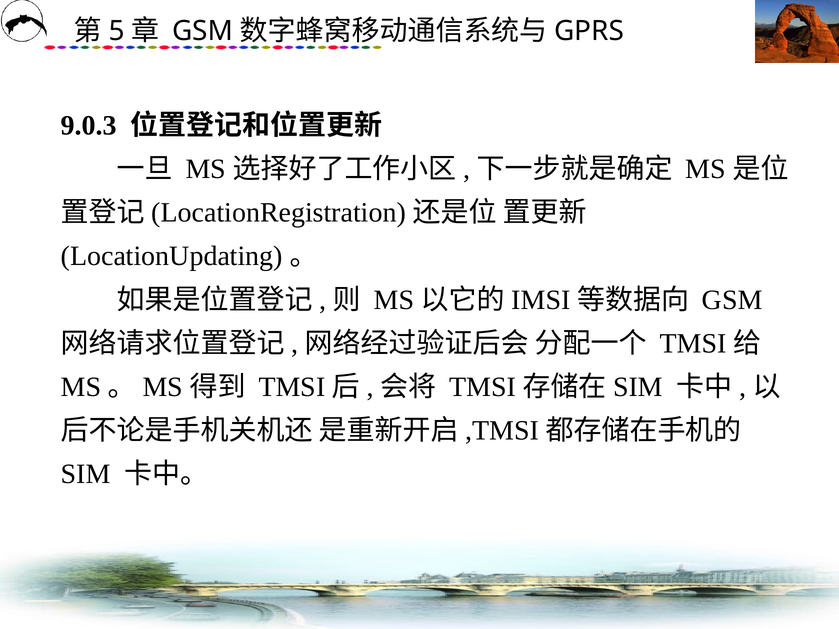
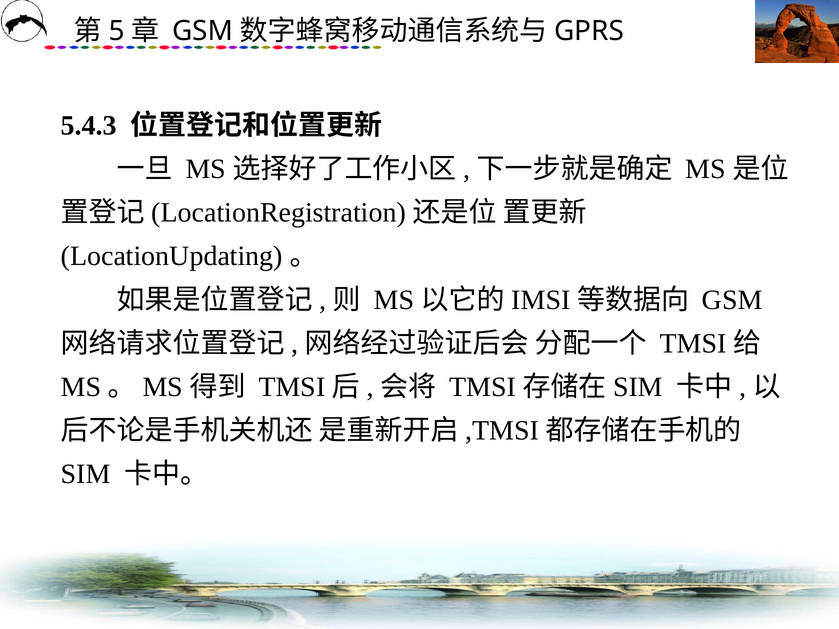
9.0.3: 9.0.3 -> 5.4.3
